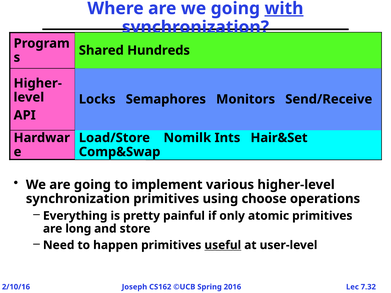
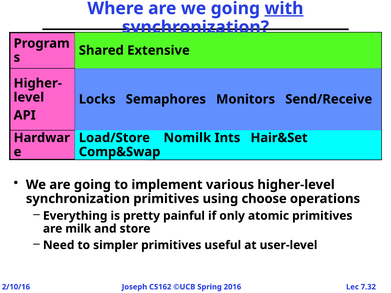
Hundreds: Hundreds -> Extensive
long: long -> milk
happen: happen -> simpler
useful underline: present -> none
